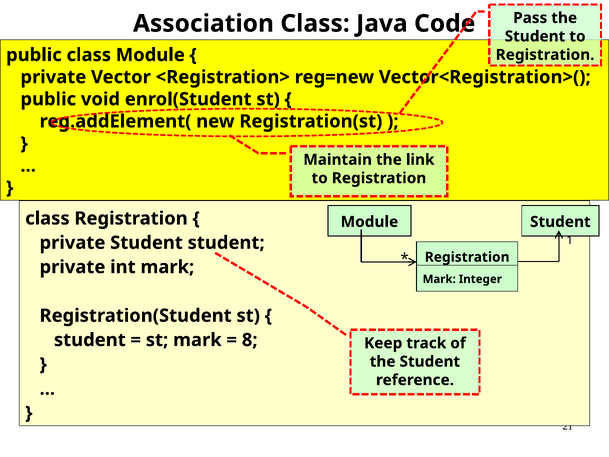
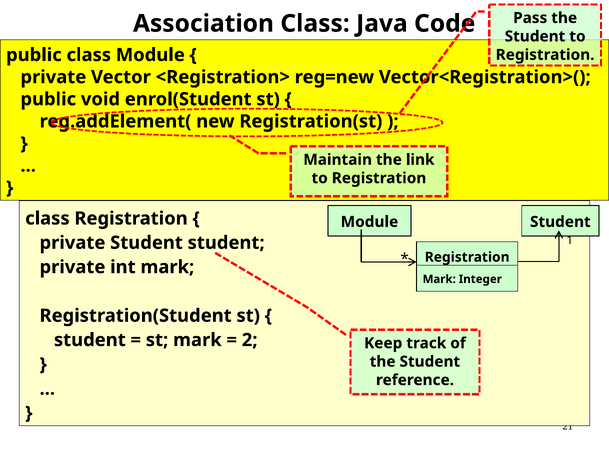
8: 8 -> 2
